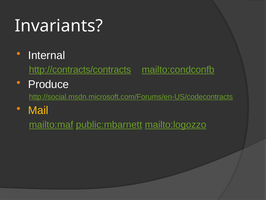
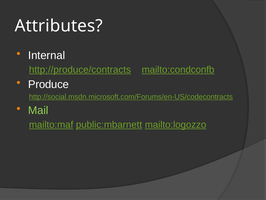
Invariants: Invariants -> Attributes
http://contracts/contracts: http://contracts/contracts -> http://produce/contracts
Mail colour: yellow -> light green
